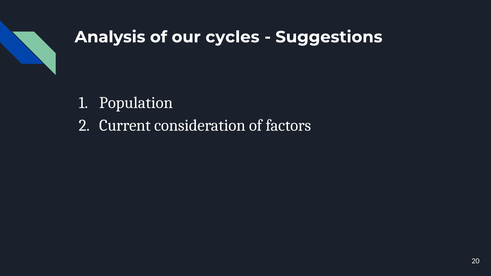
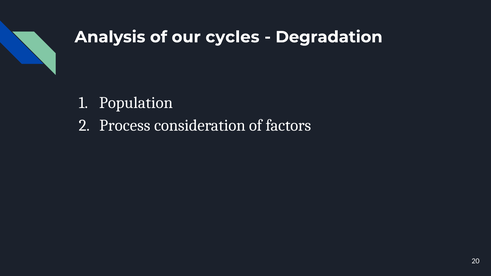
Suggestions: Suggestions -> Degradation
Current: Current -> Process
